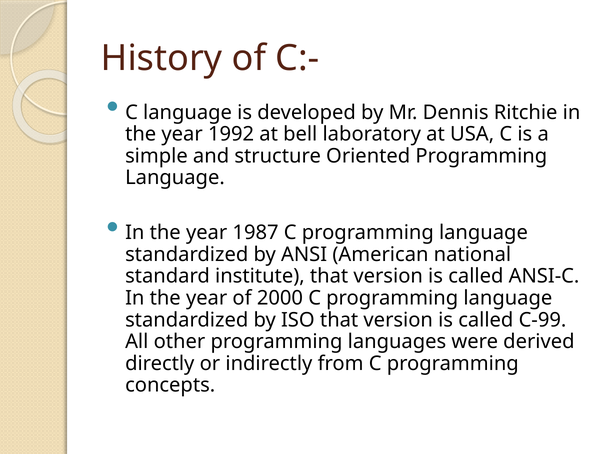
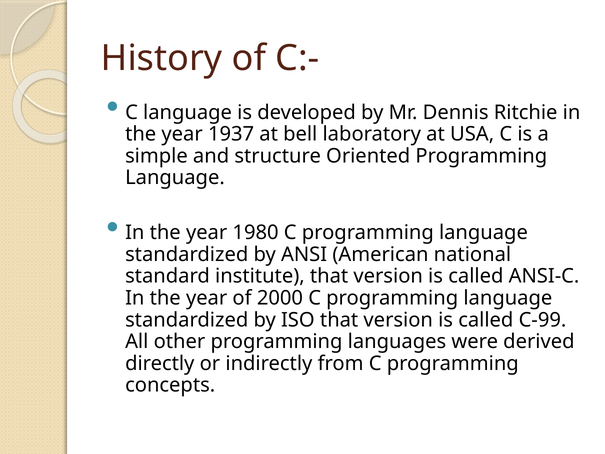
1992: 1992 -> 1937
1987: 1987 -> 1980
